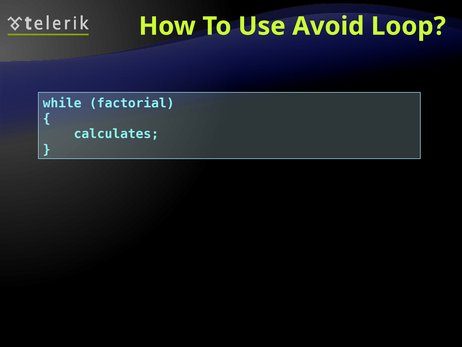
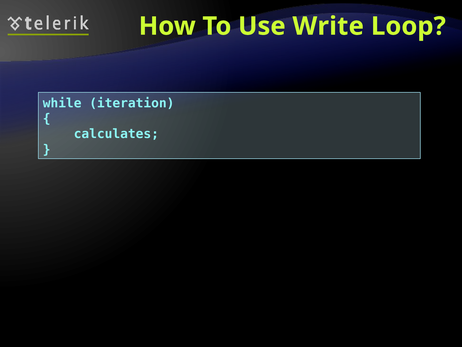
Avoid: Avoid -> Write
factorial: factorial -> iteration
